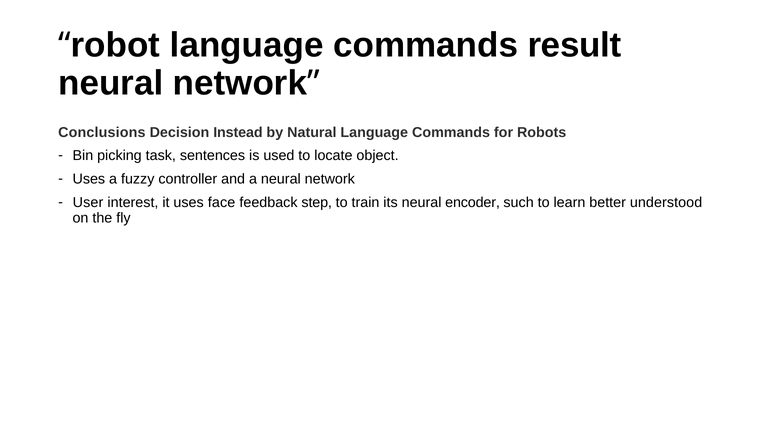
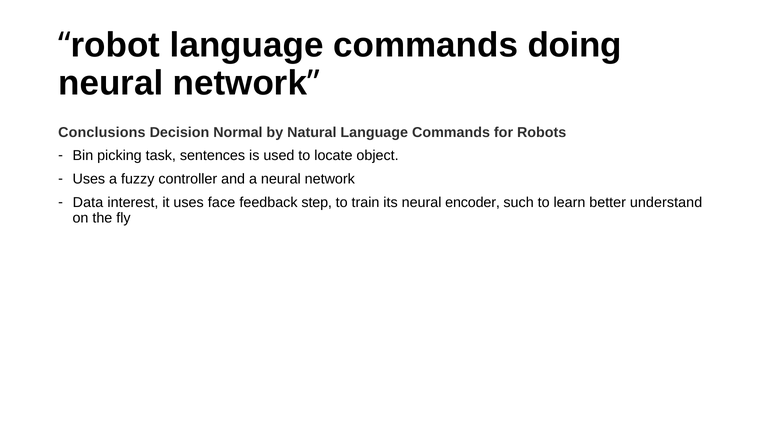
result: result -> doing
Instead: Instead -> Normal
User: User -> Data
understood: understood -> understand
